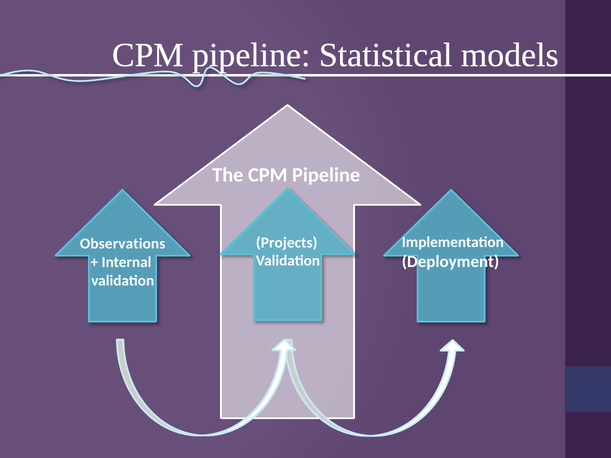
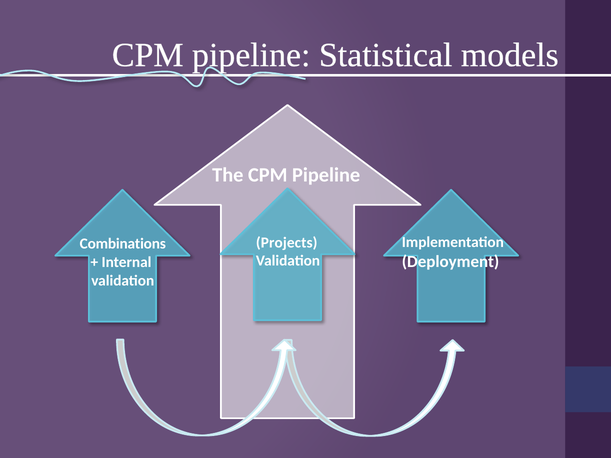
Observations: Observations -> Combinations
